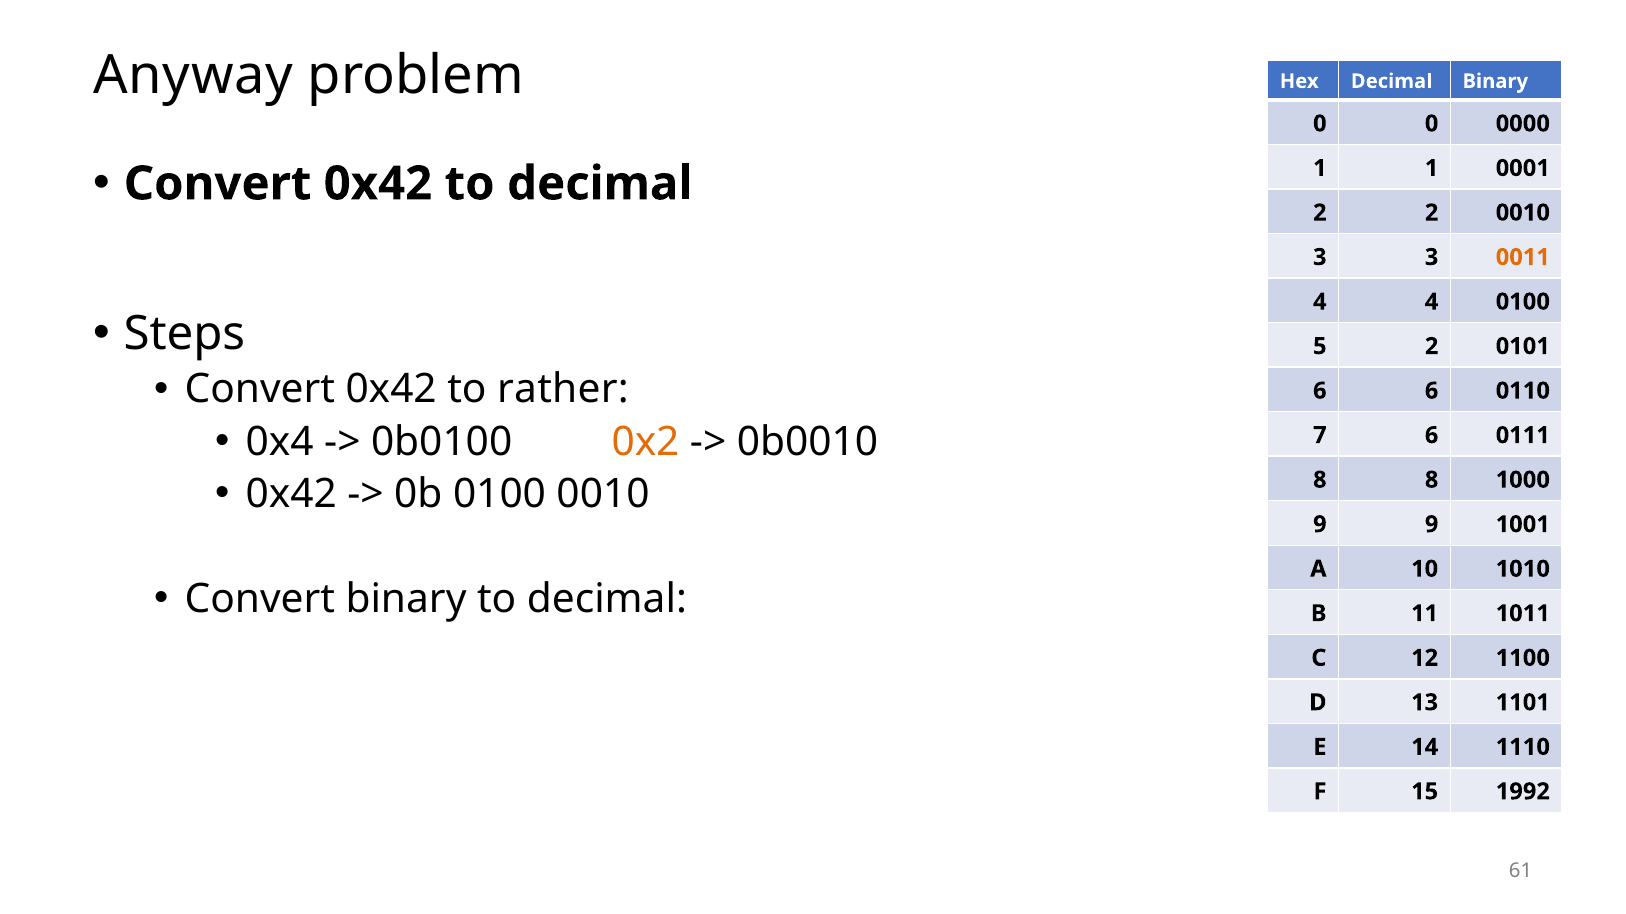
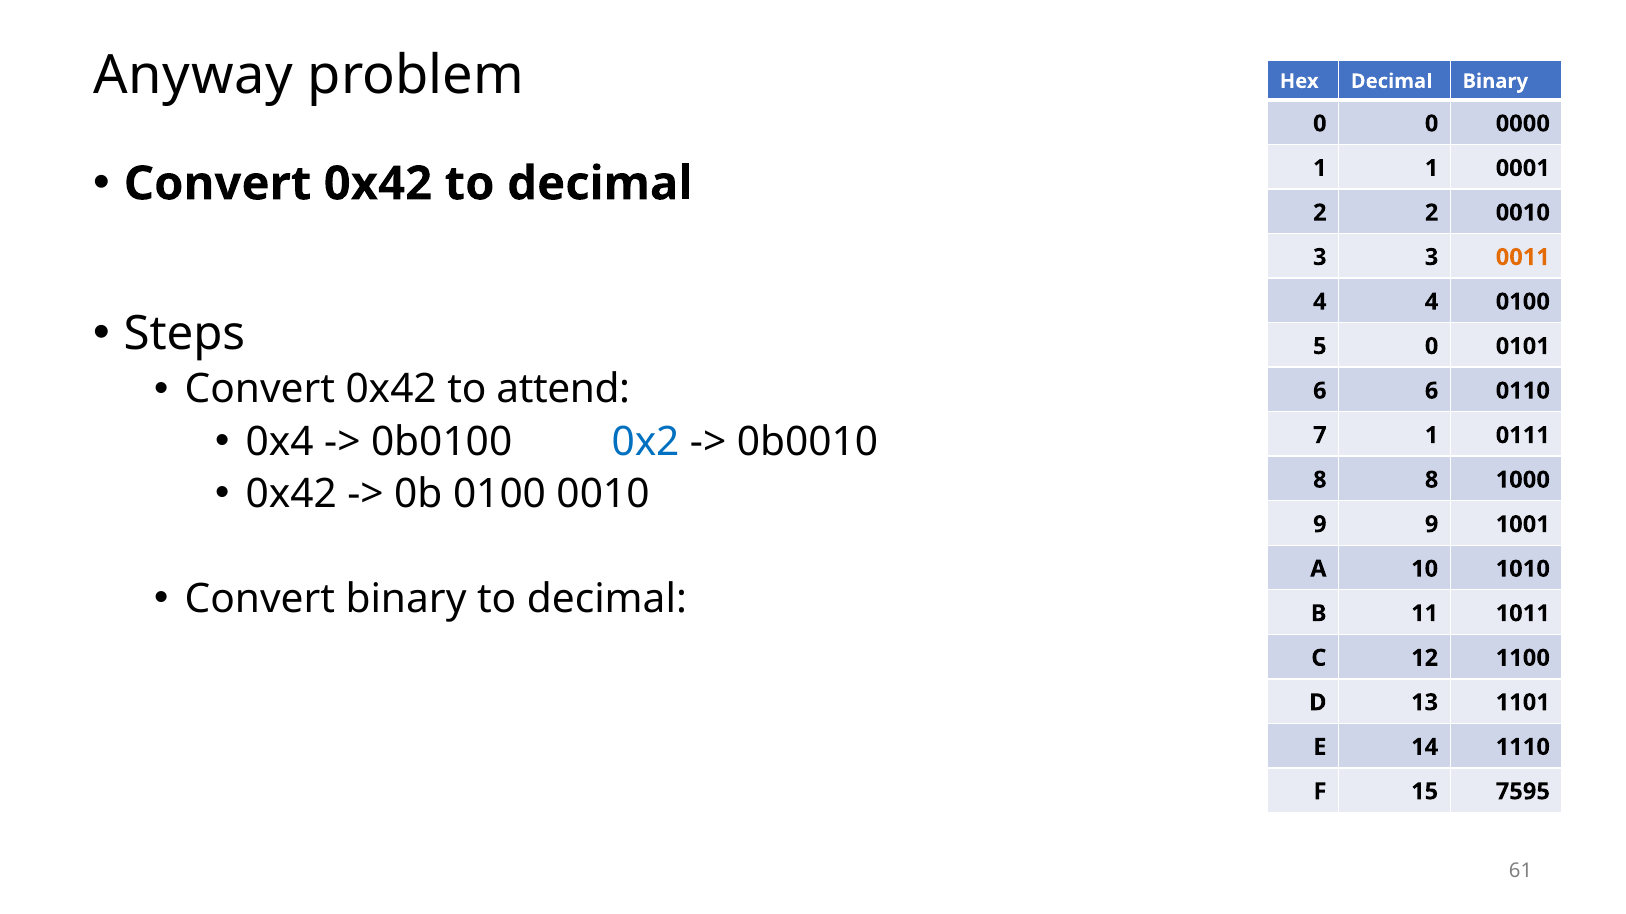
5 2: 2 -> 0
rather: rather -> attend
0x2 colour: orange -> blue
7 6: 6 -> 1
1992: 1992 -> 7595
